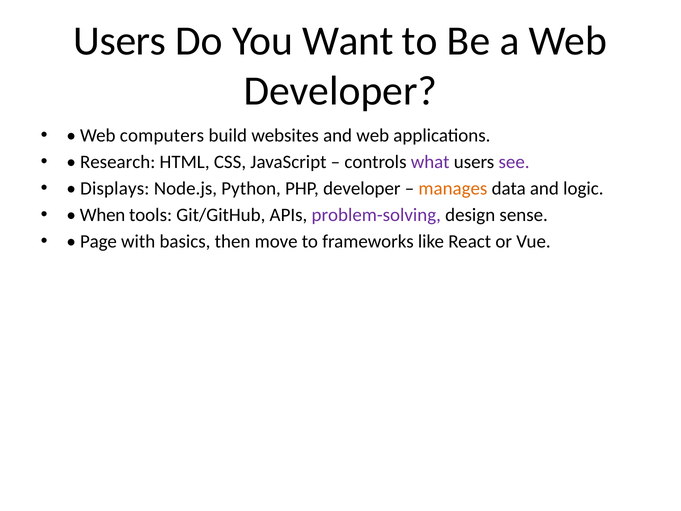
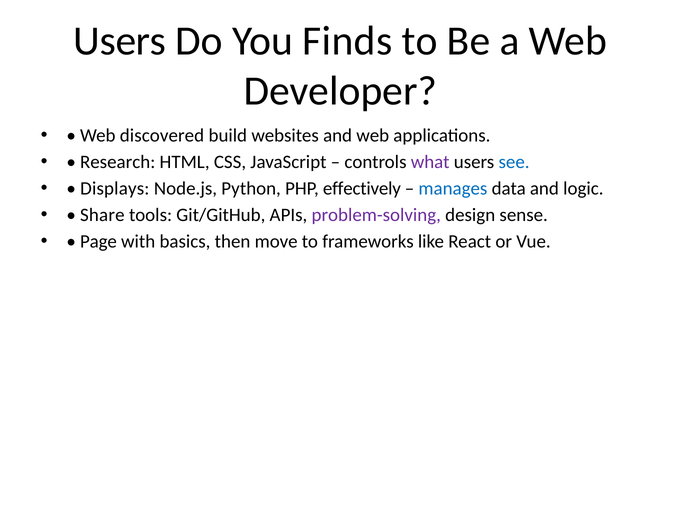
Want: Want -> Finds
computers: computers -> discovered
see colour: purple -> blue
PHP developer: developer -> effectively
manages colour: orange -> blue
When: When -> Share
